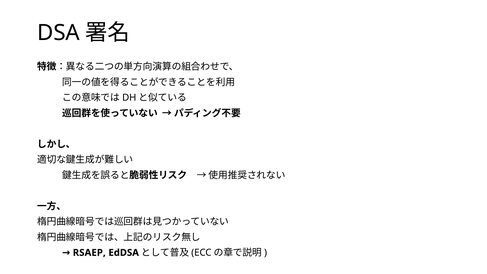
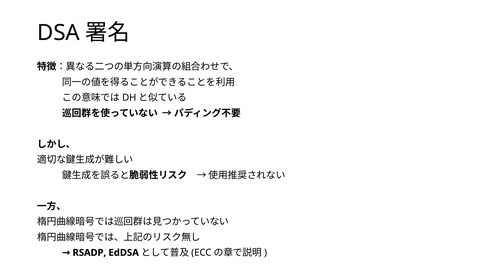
RSAEP: RSAEP -> RSADP
